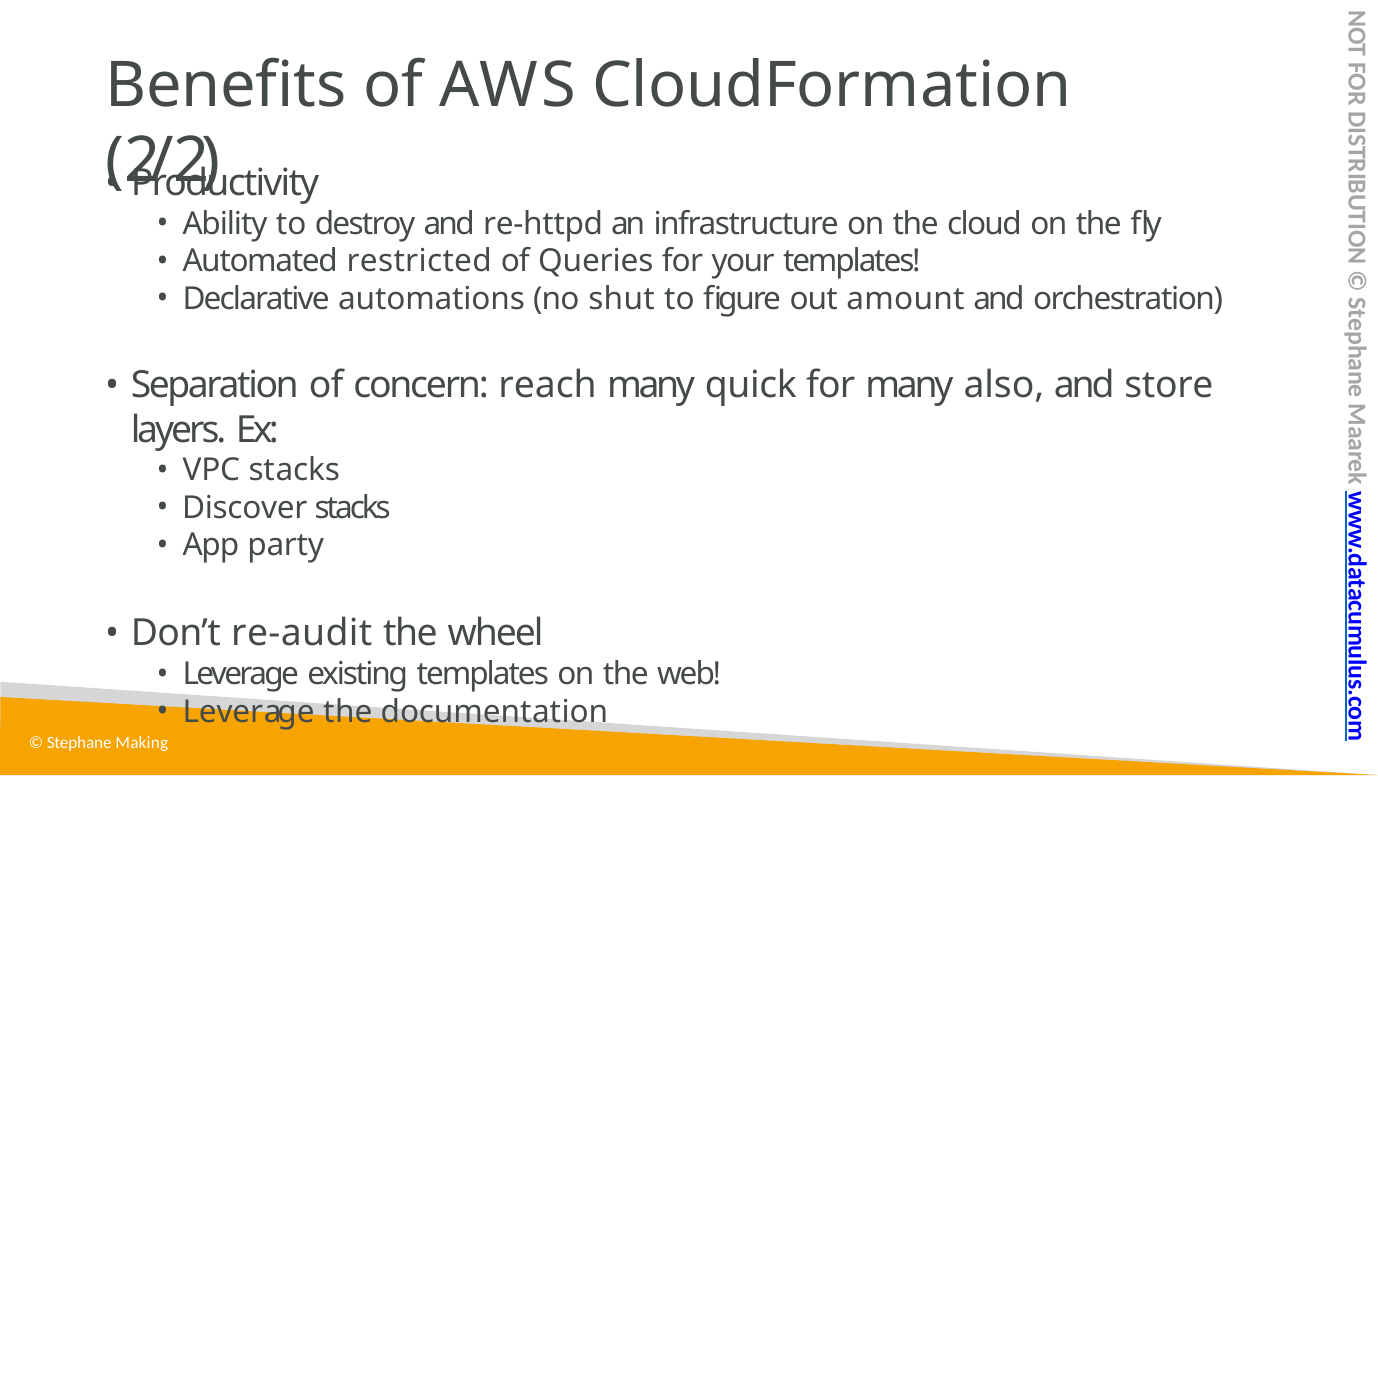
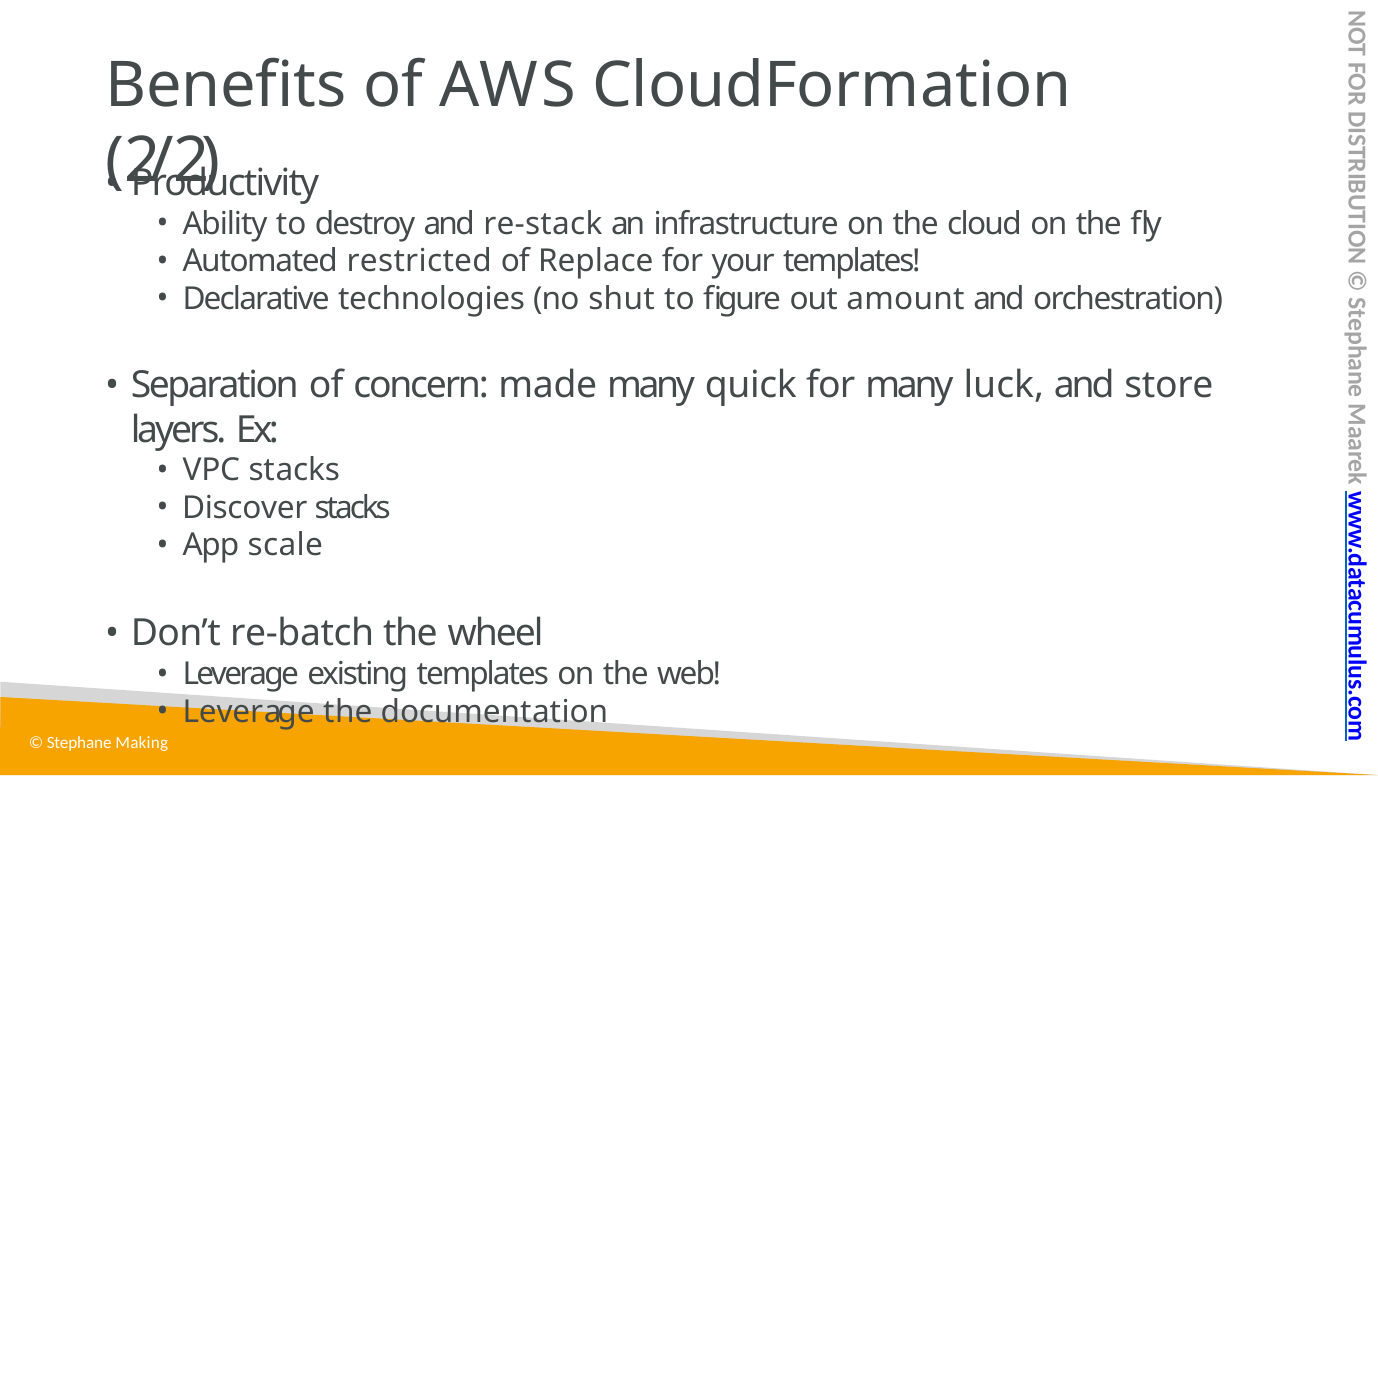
re-httpd: re-httpd -> re-stack
Queries: Queries -> Replace
automations: automations -> technologies
reach: reach -> made
also: also -> luck
party: party -> scale
re-audit: re-audit -> re-batch
